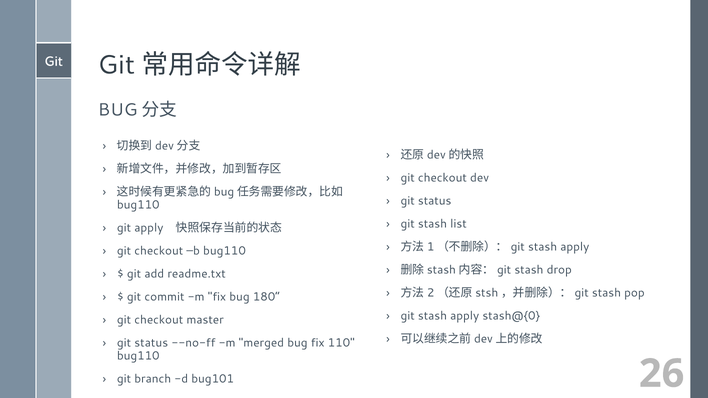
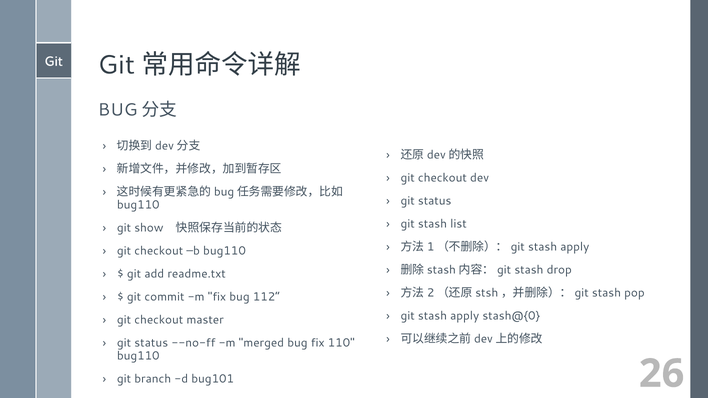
git apply: apply -> show
180“: 180“ -> 112“
